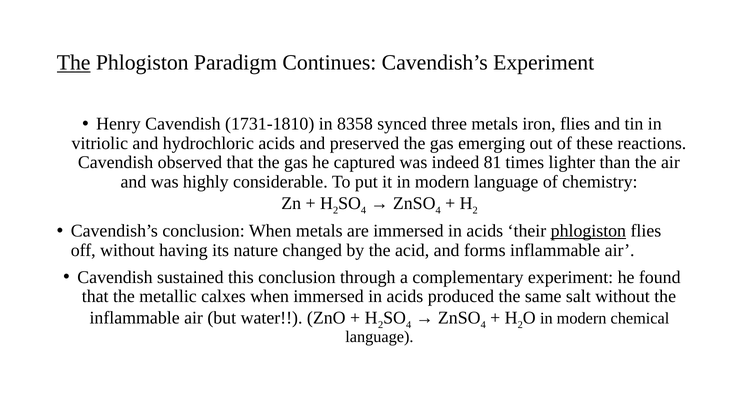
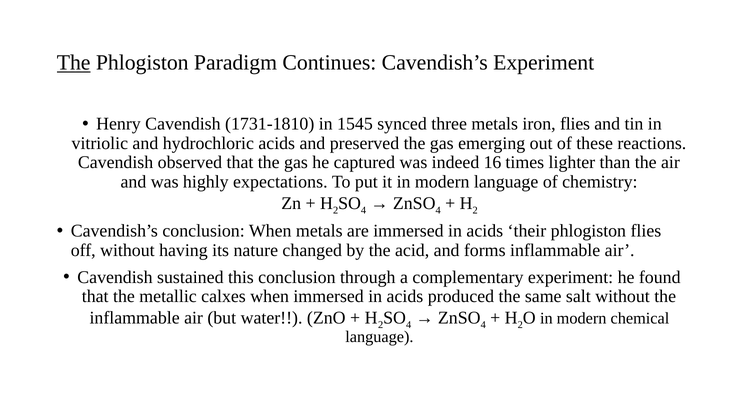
8358: 8358 -> 1545
81: 81 -> 16
considerable: considerable -> expectations
phlogiston at (588, 231) underline: present -> none
